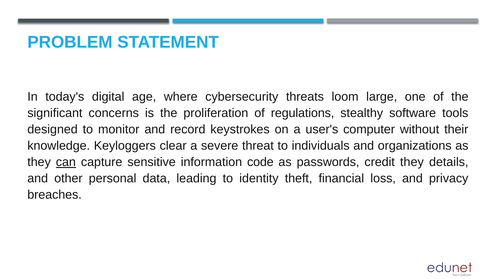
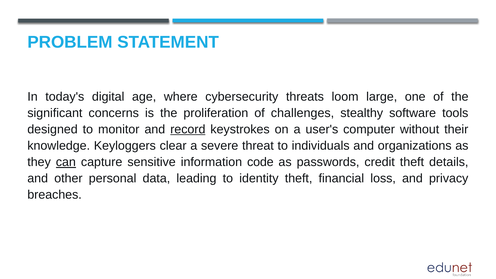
regulations: regulations -> challenges
record underline: none -> present
credit they: they -> theft
